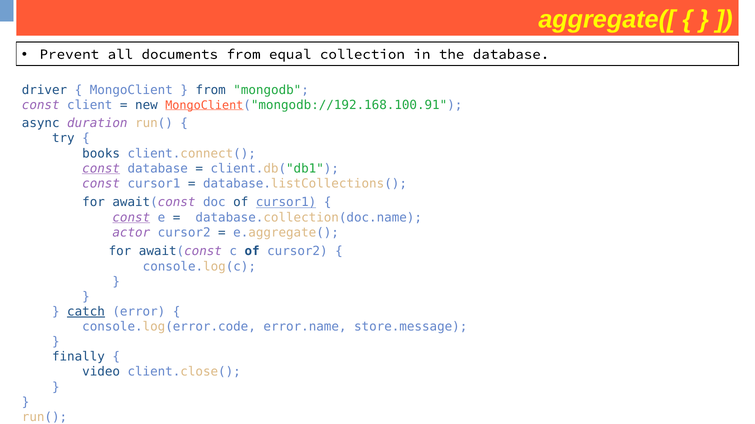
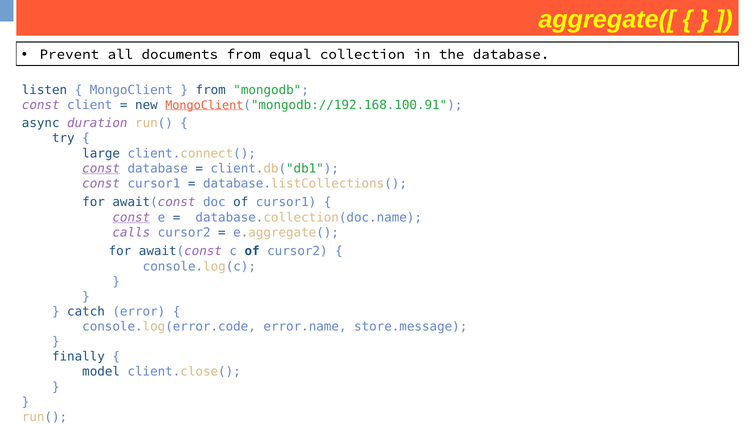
driver: driver -> listen
books: books -> large
cursor1 at (286, 203) underline: present -> none
actor: actor -> calls
catch underline: present -> none
video: video -> model
